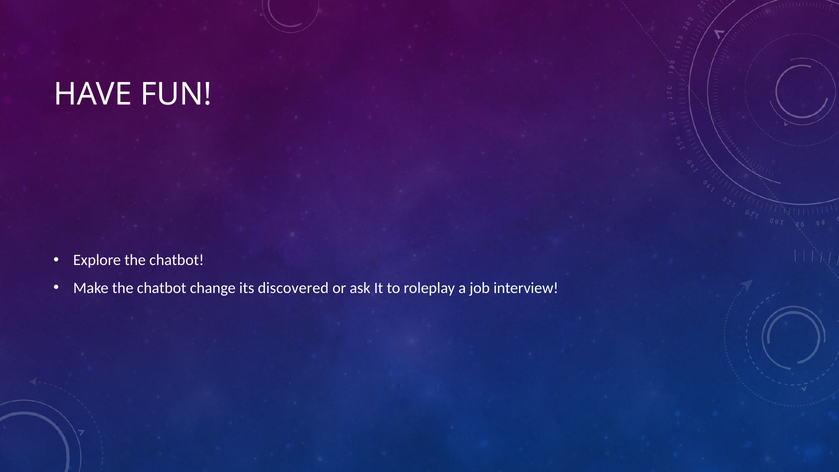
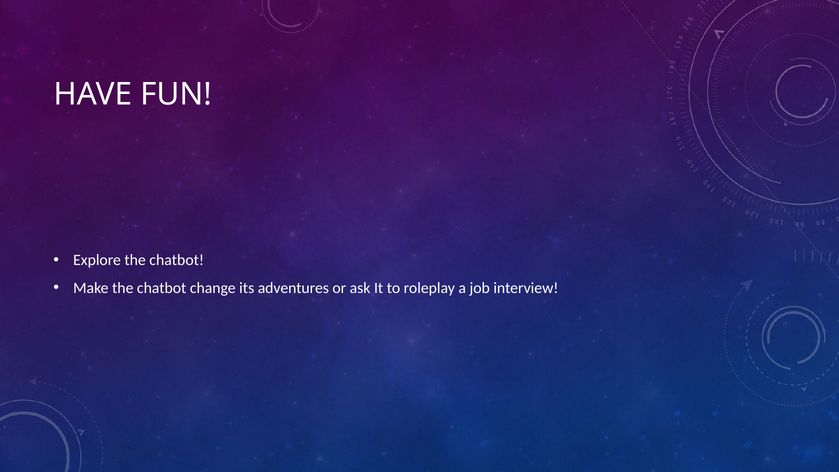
discovered: discovered -> adventures
